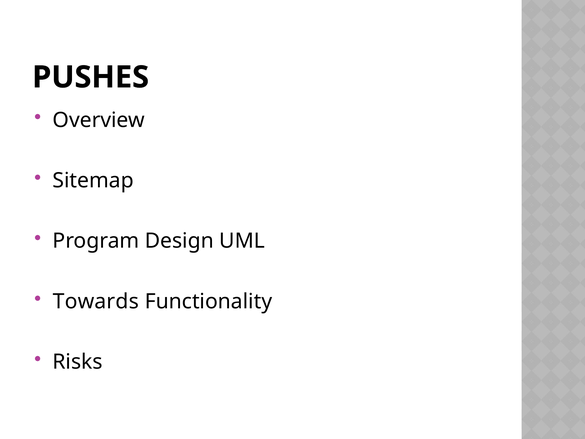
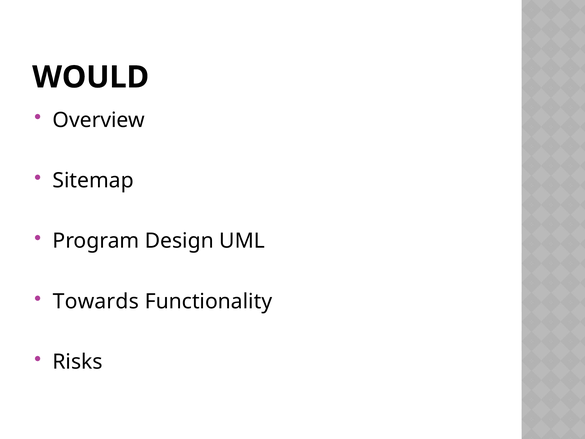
PUSHES: PUSHES -> WOULD
